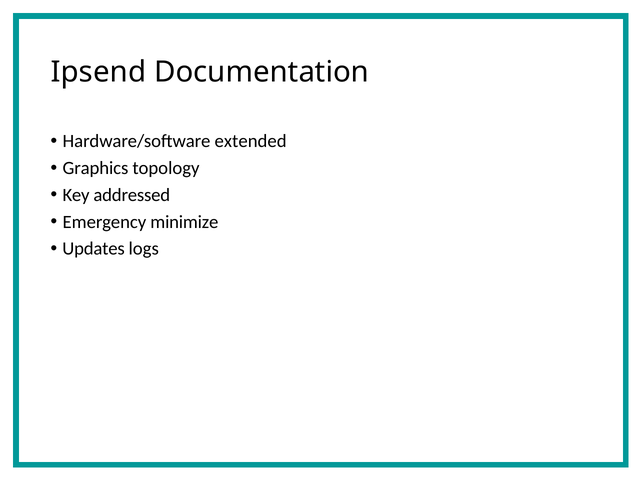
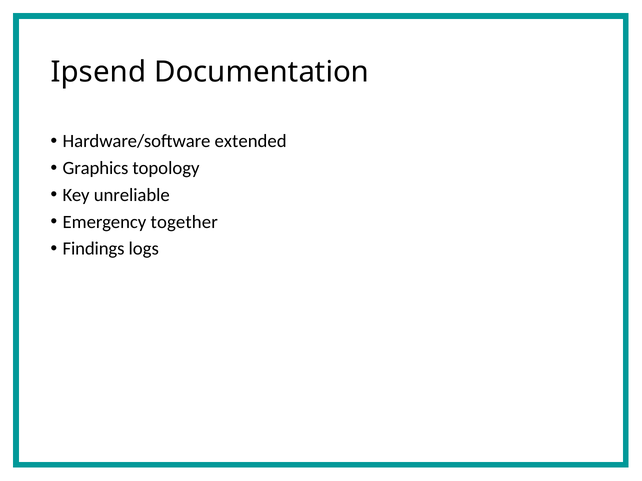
addressed: addressed -> unreliable
minimize: minimize -> together
Updates: Updates -> Findings
